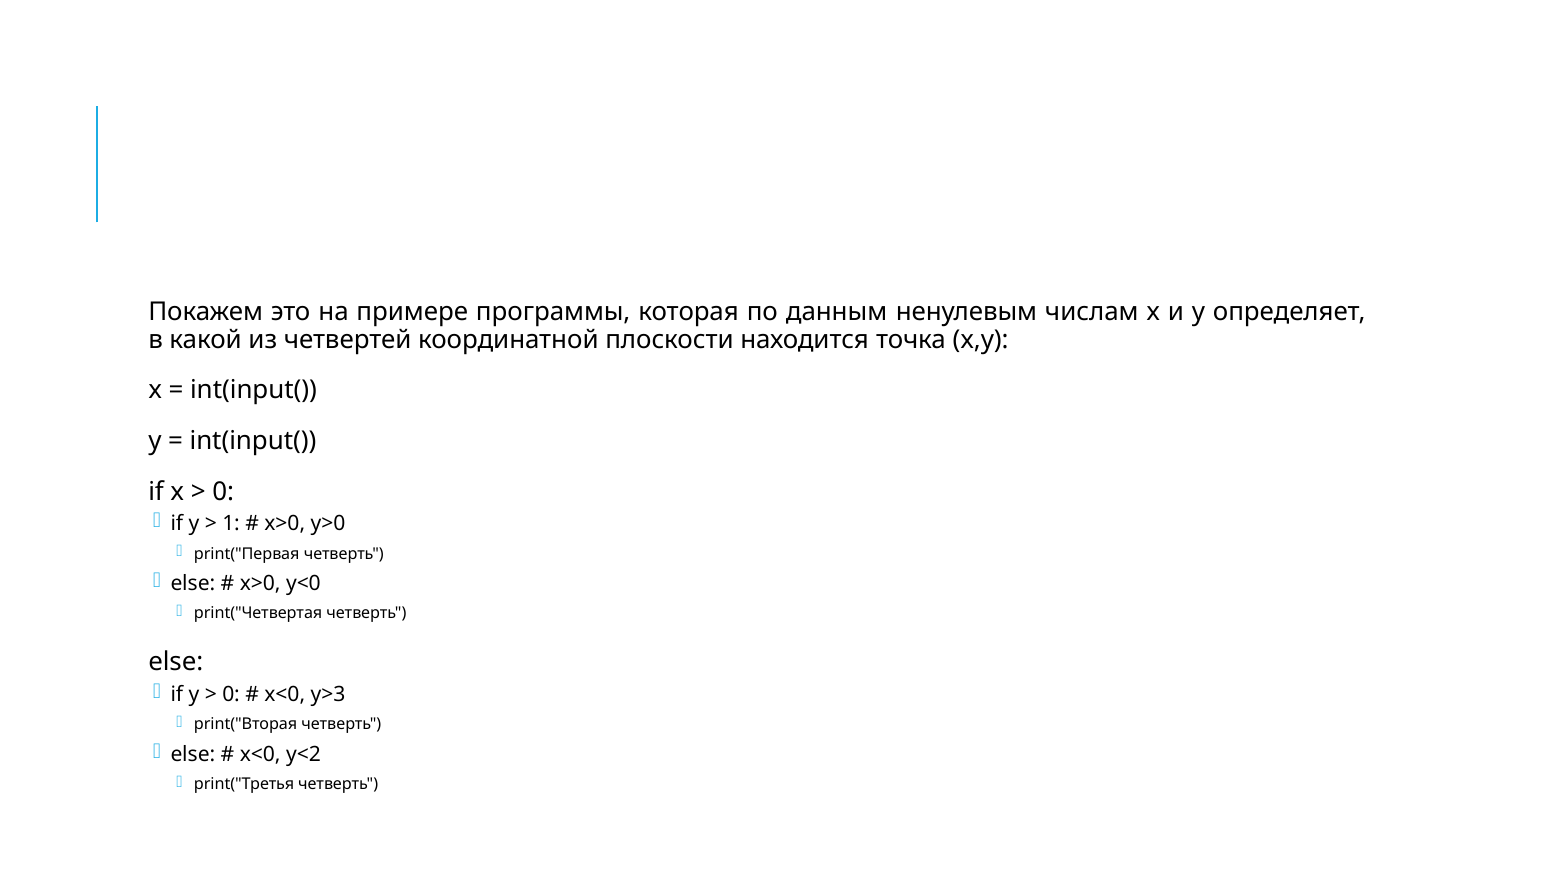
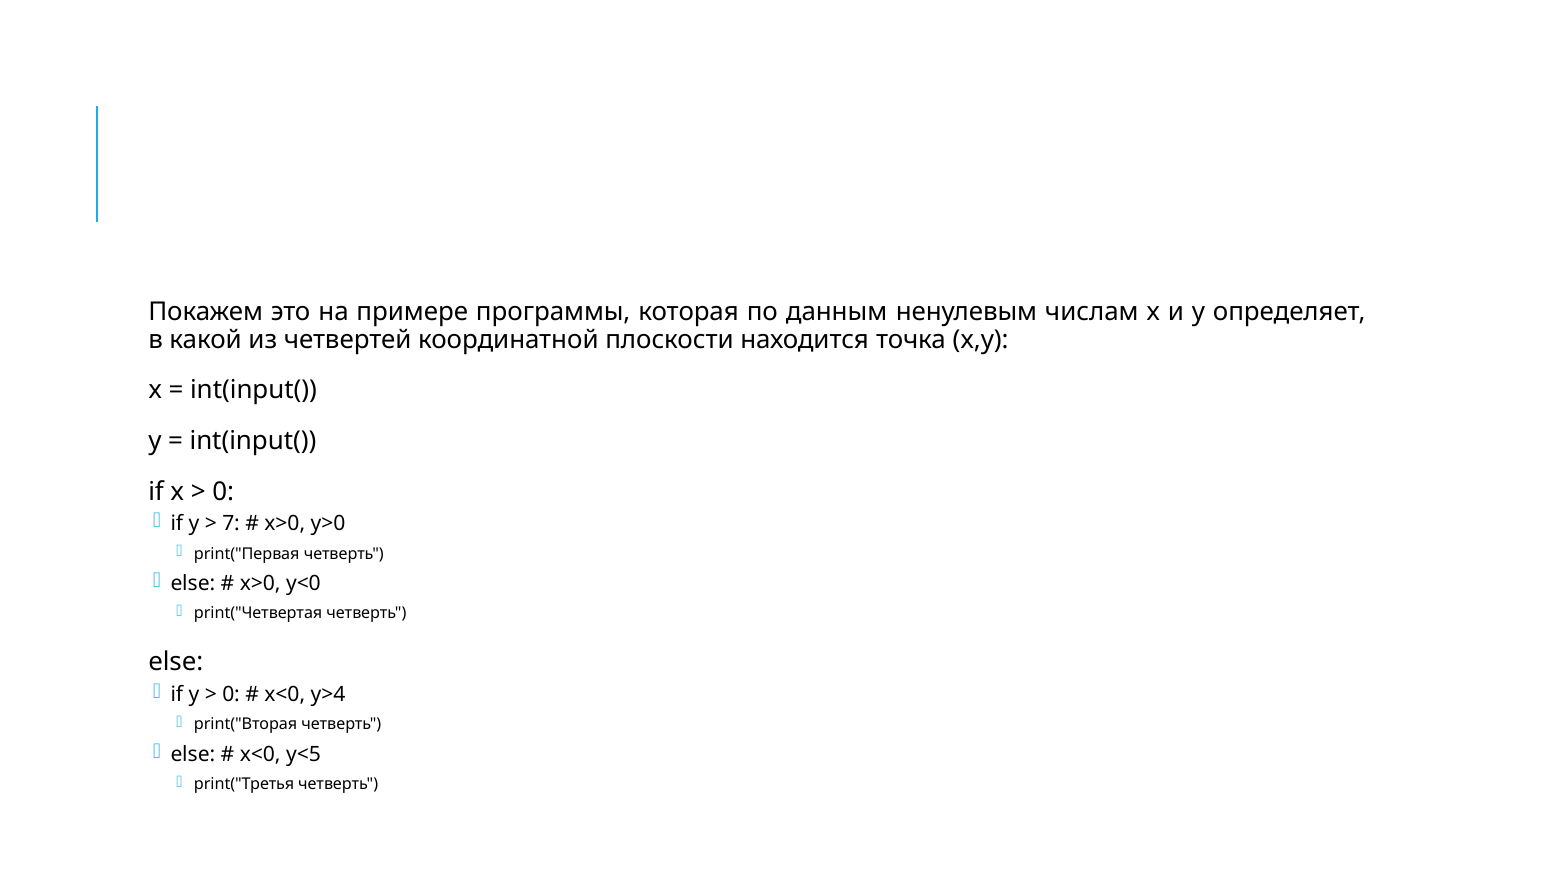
1: 1 -> 7
y>3: y>3 -> y>4
y<2: y<2 -> y<5
